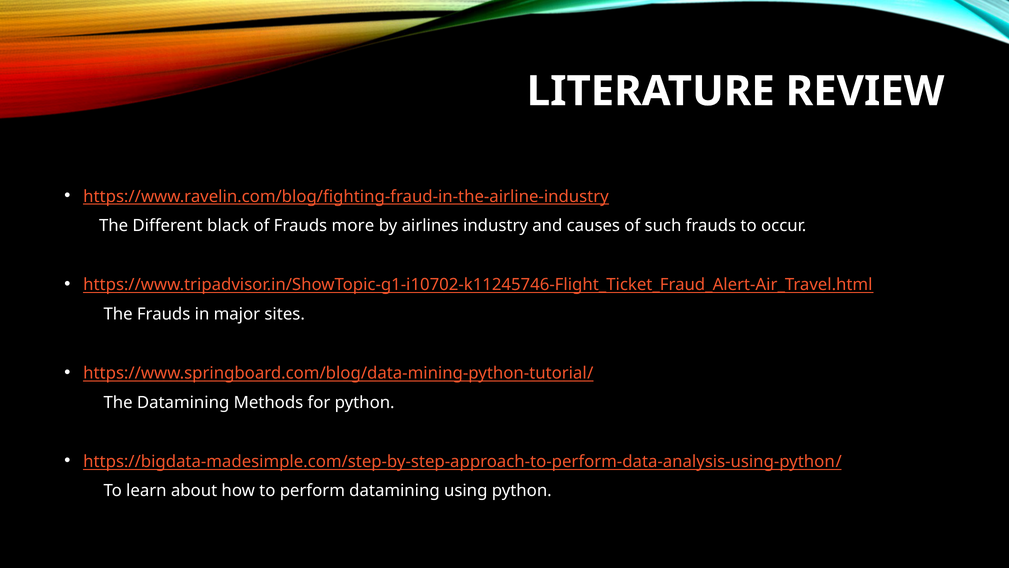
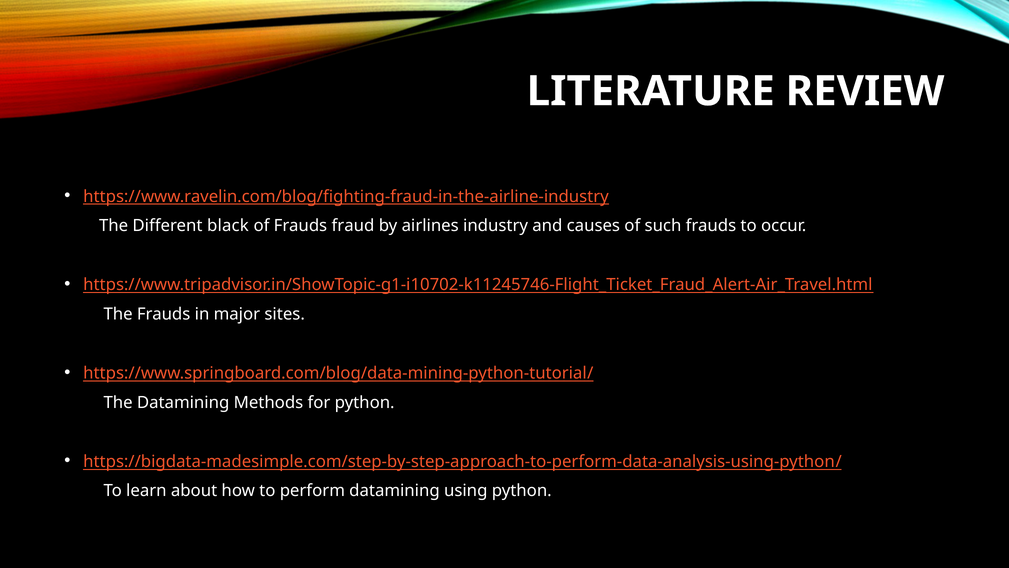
more: more -> fraud
